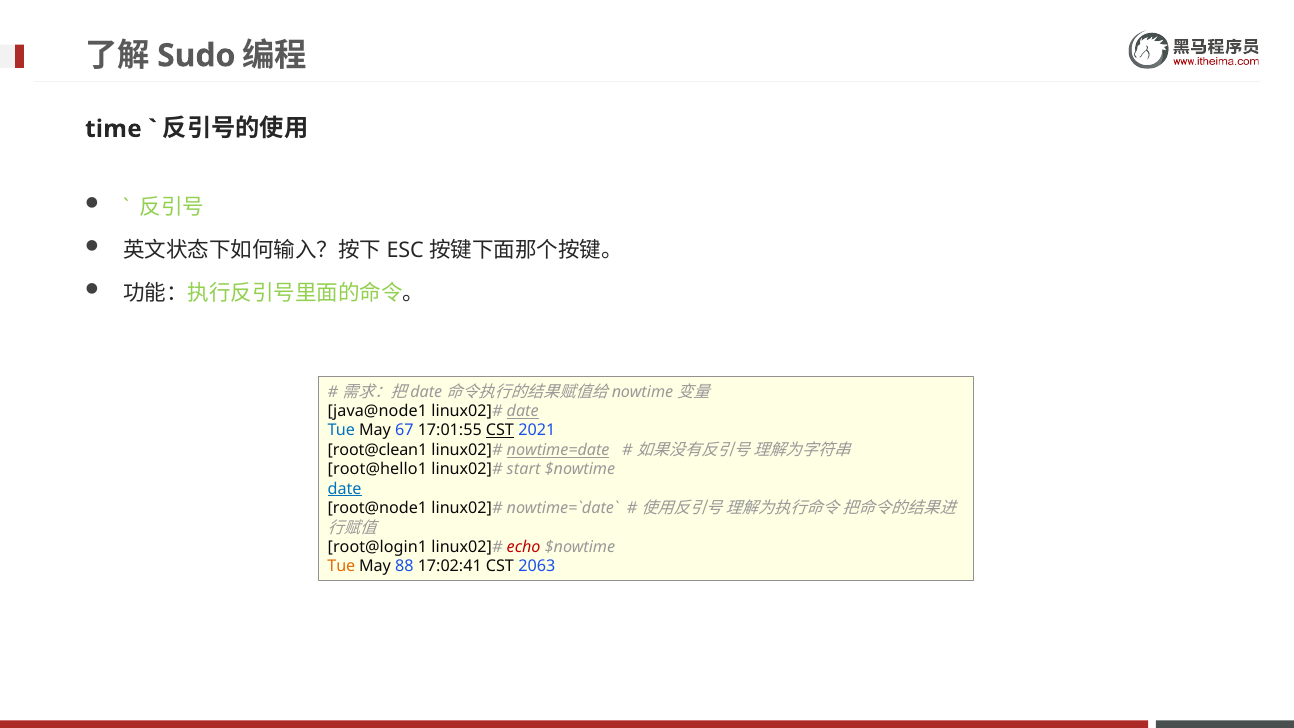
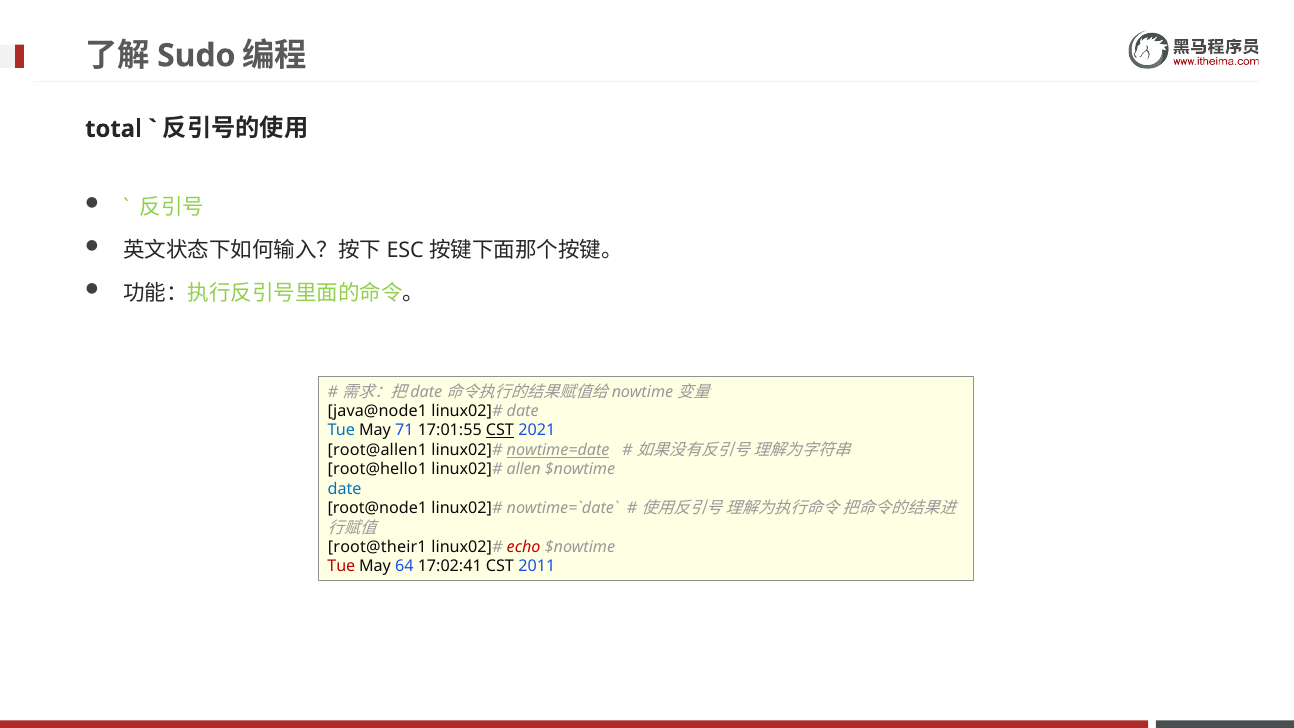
time: time -> total
date at (523, 411) underline: present -> none
67: 67 -> 71
root@clean1: root@clean1 -> root@allen1
start: start -> allen
date at (345, 489) underline: present -> none
root@login1: root@login1 -> root@their1
Tue at (341, 566) colour: orange -> red
88: 88 -> 64
2063: 2063 -> 2011
